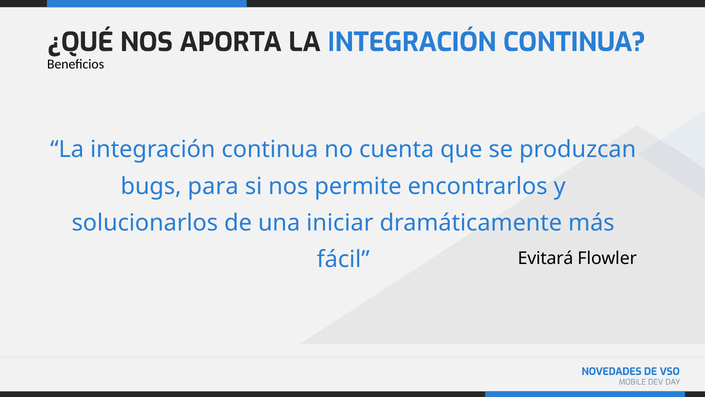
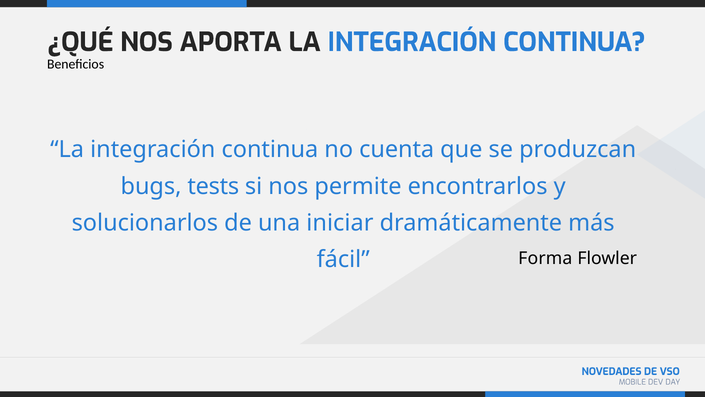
para: para -> tests
Evitará: Evitará -> Forma
